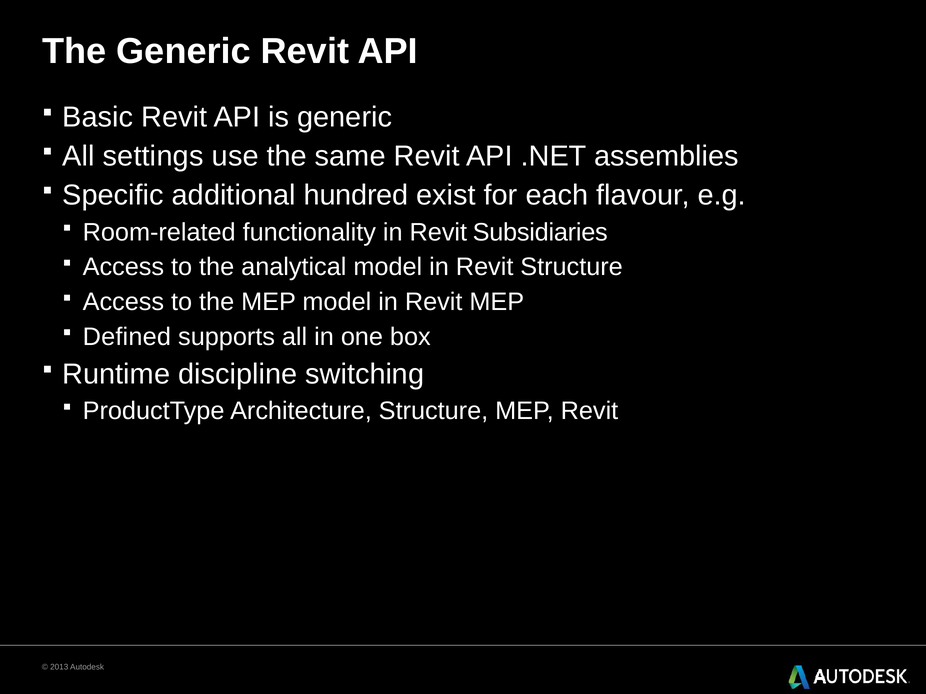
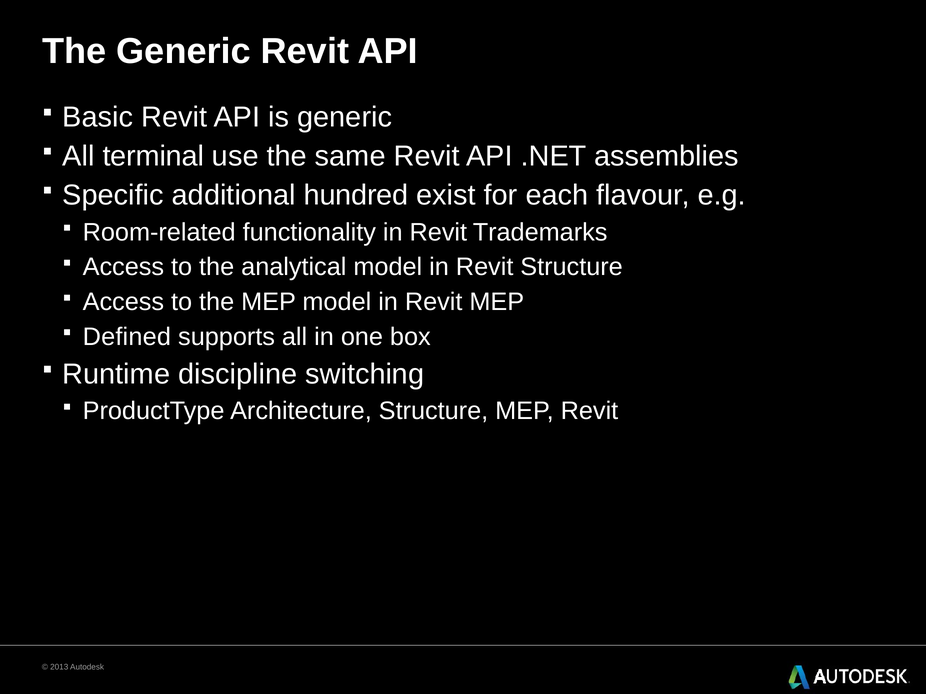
settings: settings -> terminal
Subsidiaries: Subsidiaries -> Trademarks
